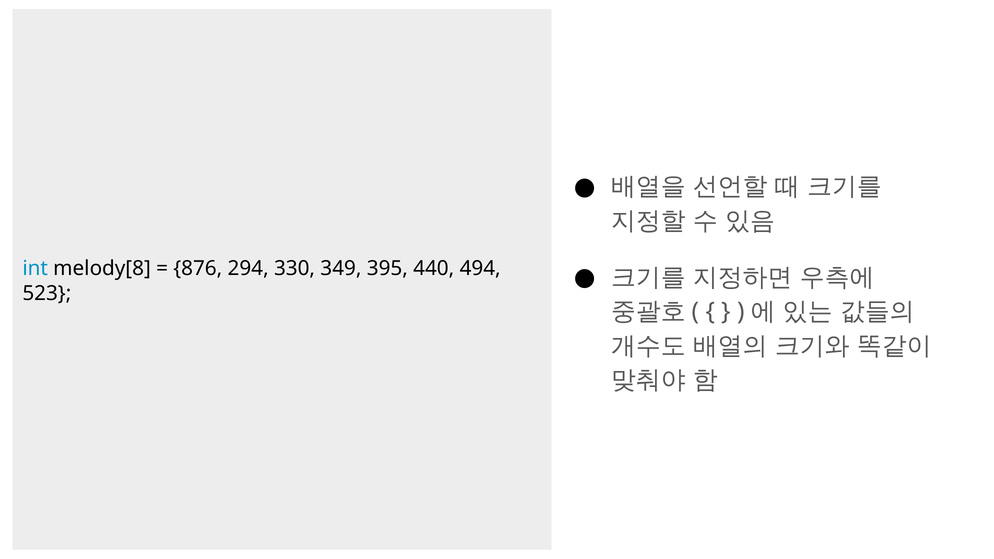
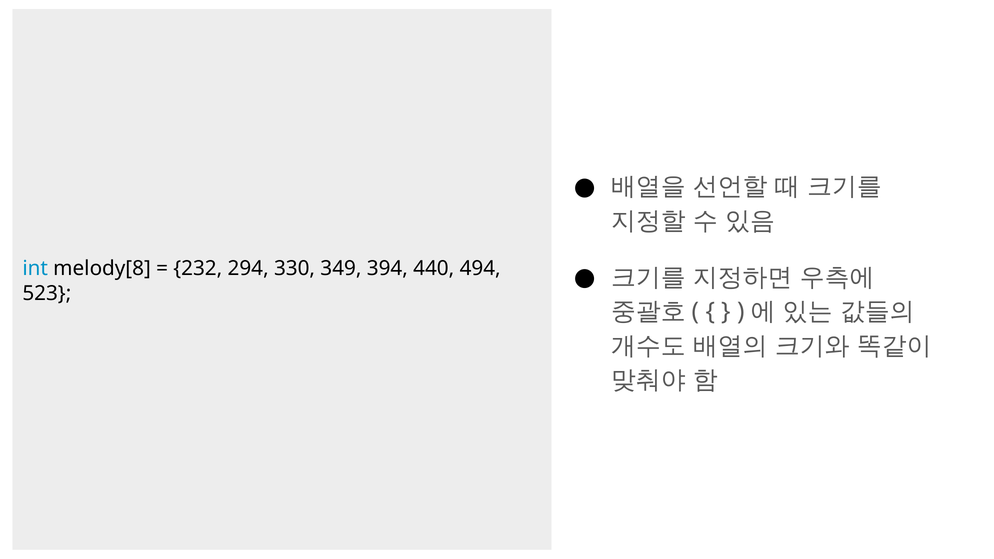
876: 876 -> 232
395: 395 -> 394
